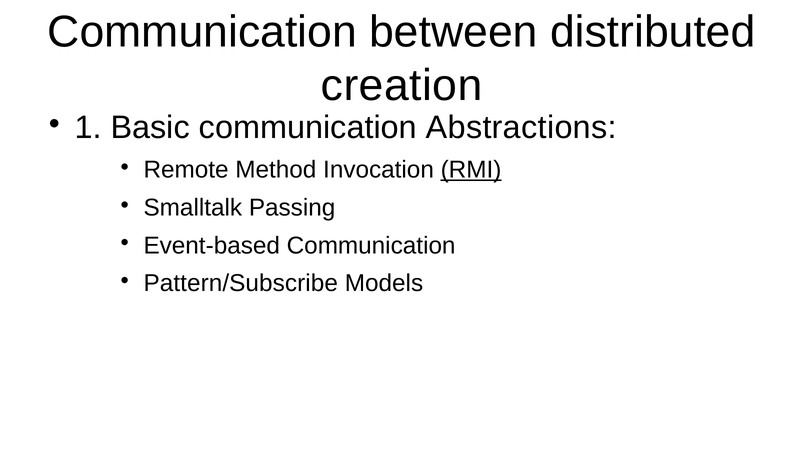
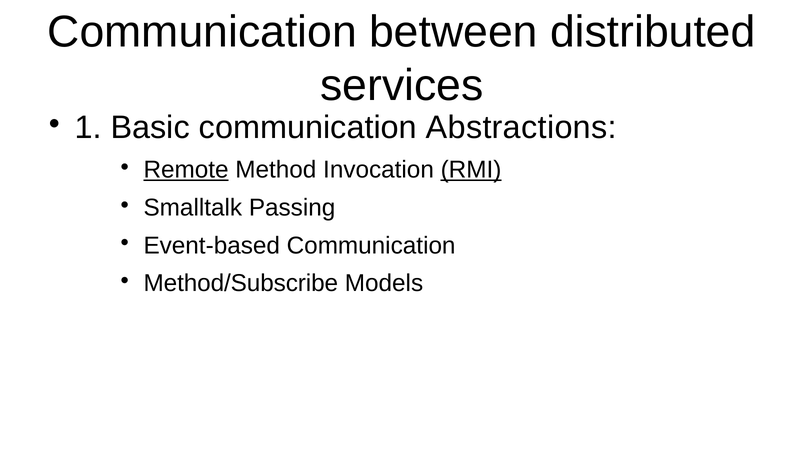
creation: creation -> services
Remote underline: none -> present
Pattern/Subscribe: Pattern/Subscribe -> Method/Subscribe
